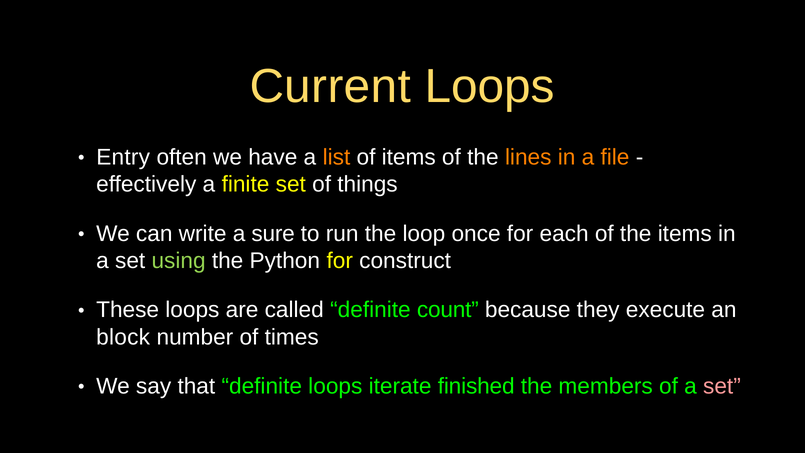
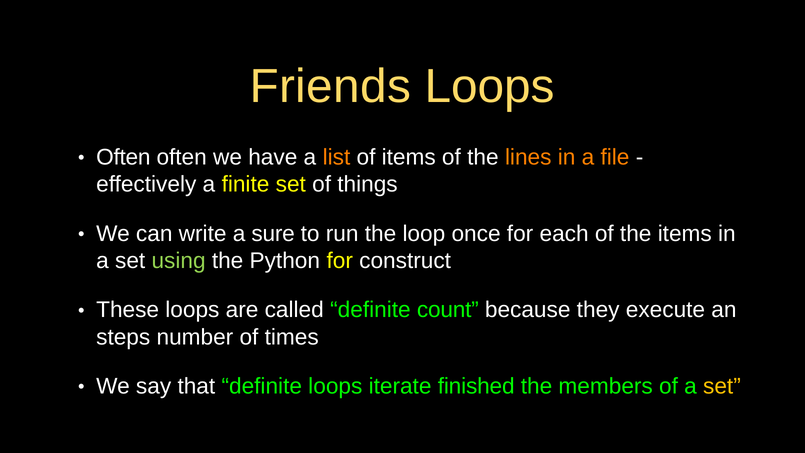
Current: Current -> Friends
Entry at (123, 157): Entry -> Often
block: block -> steps
set at (722, 386) colour: pink -> yellow
